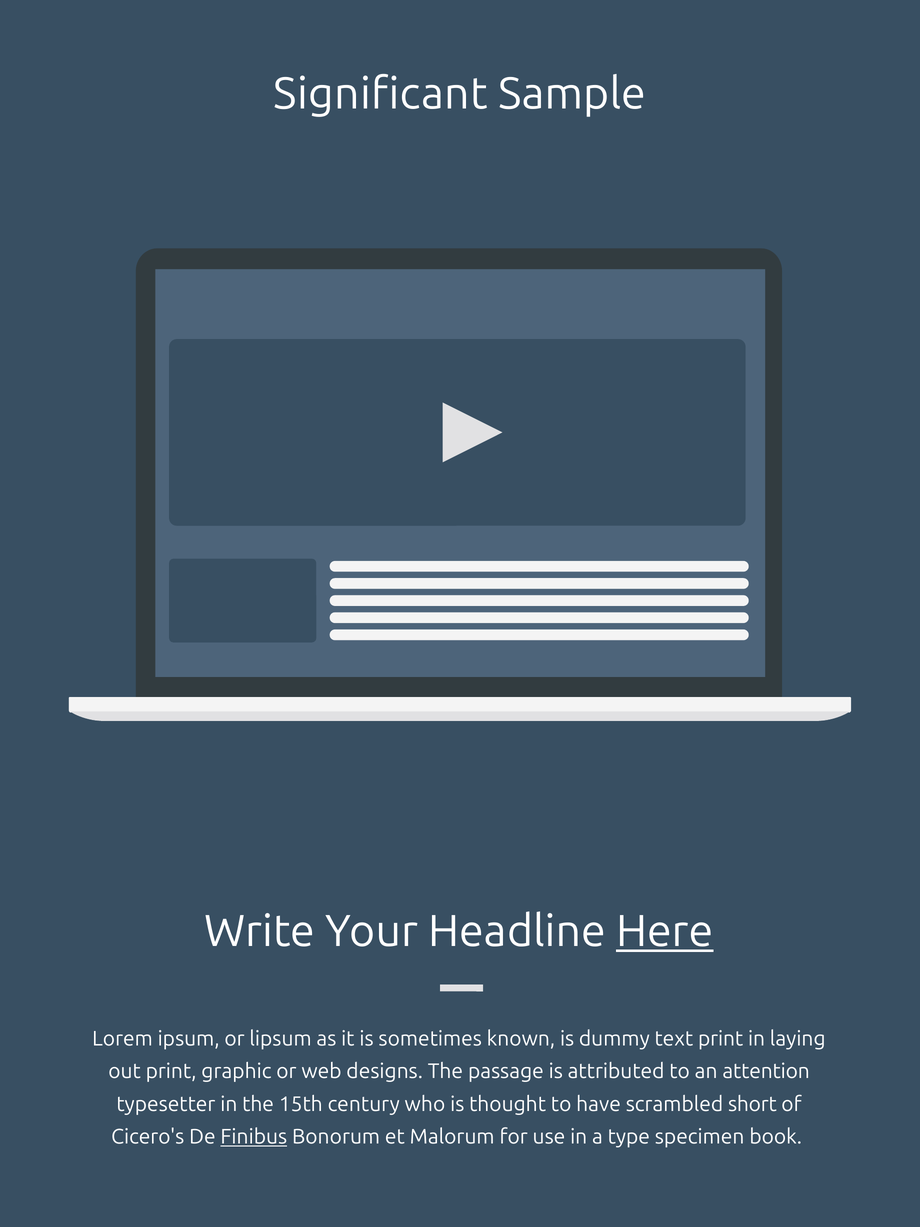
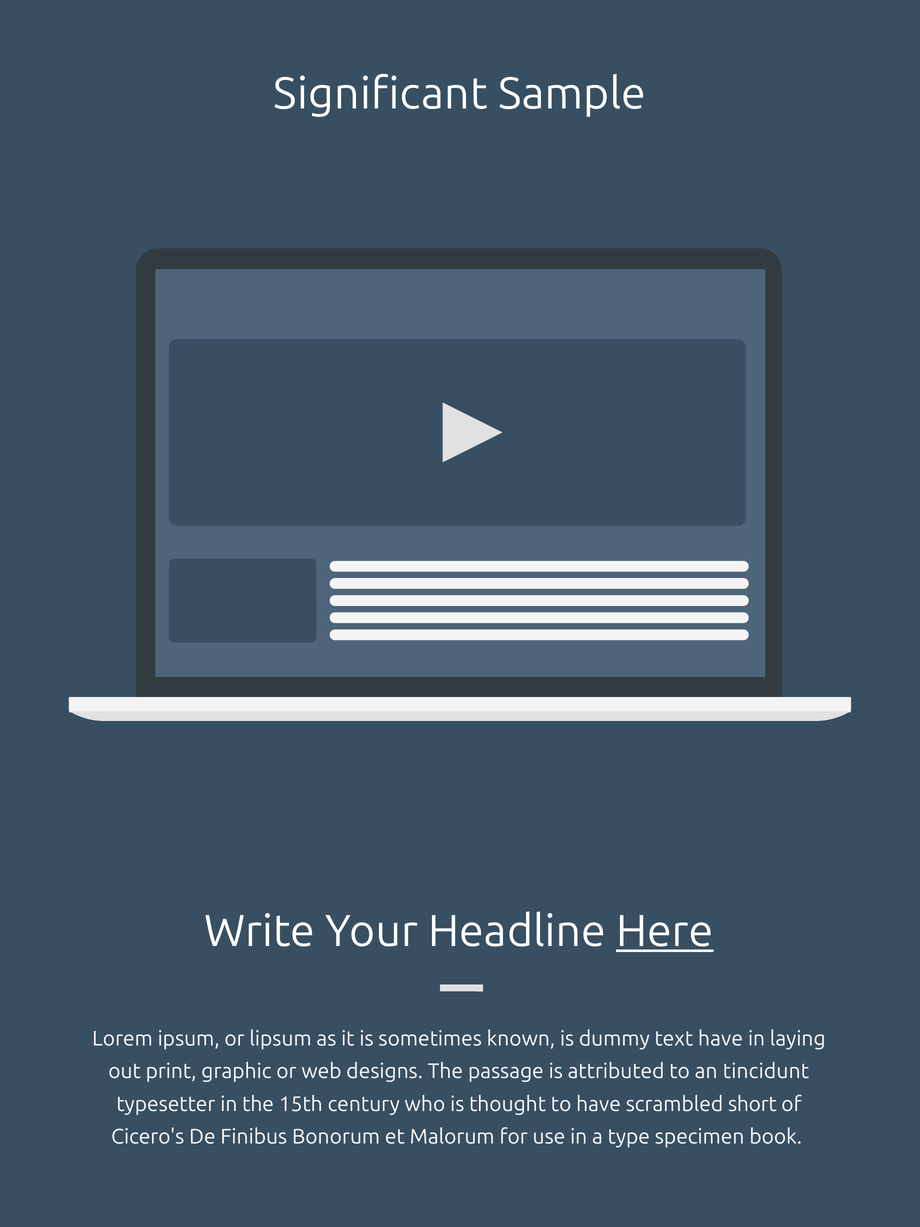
text print: print -> have
attention: attention -> tincidunt
Finibus underline: present -> none
